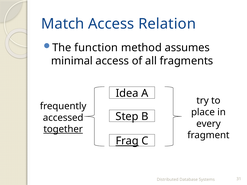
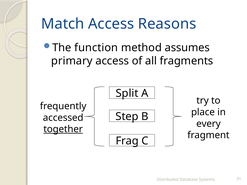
Relation: Relation -> Reasons
minimal: minimal -> primary
Idea: Idea -> Split
Frag underline: present -> none
